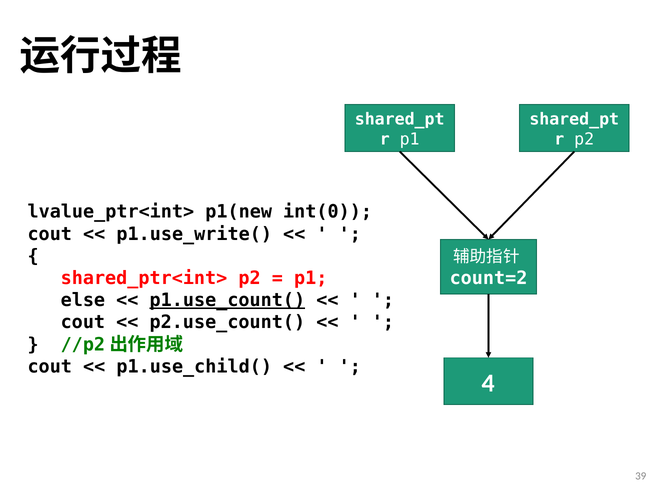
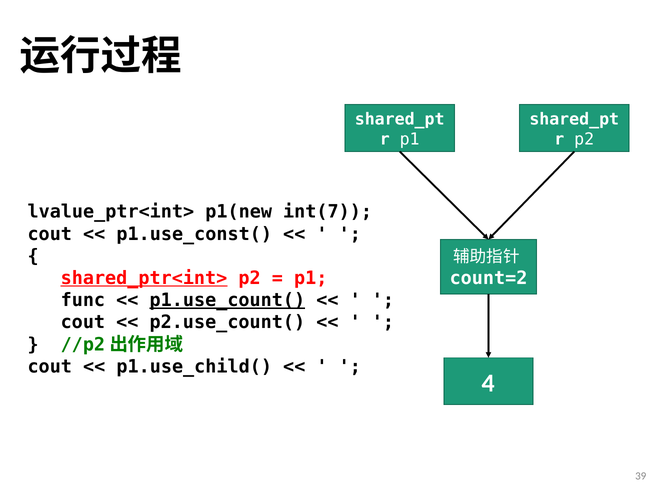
int(0: int(0 -> int(7
p1.use_write(: p1.use_write( -> p1.use_const(
shared_ptr<int> underline: none -> present
else: else -> func
